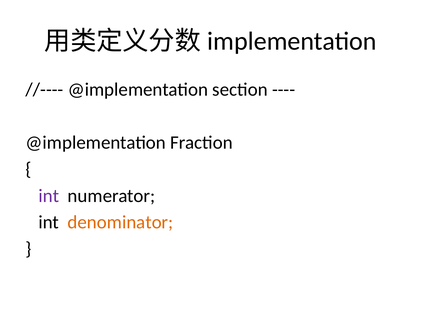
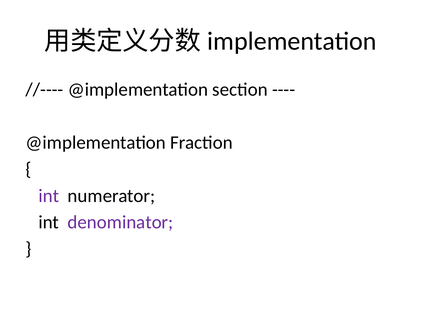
denominator colour: orange -> purple
